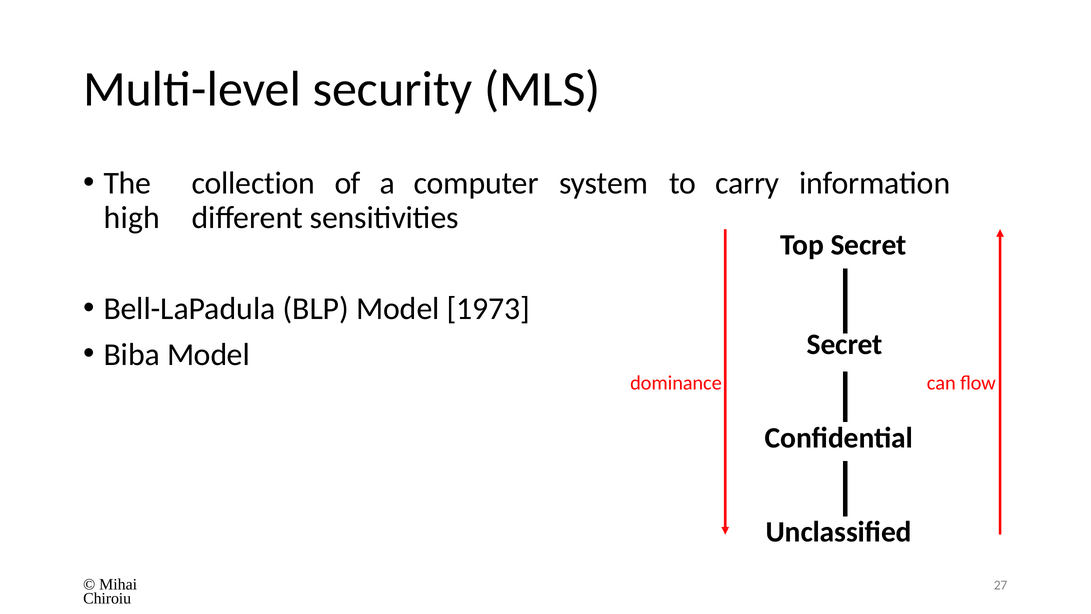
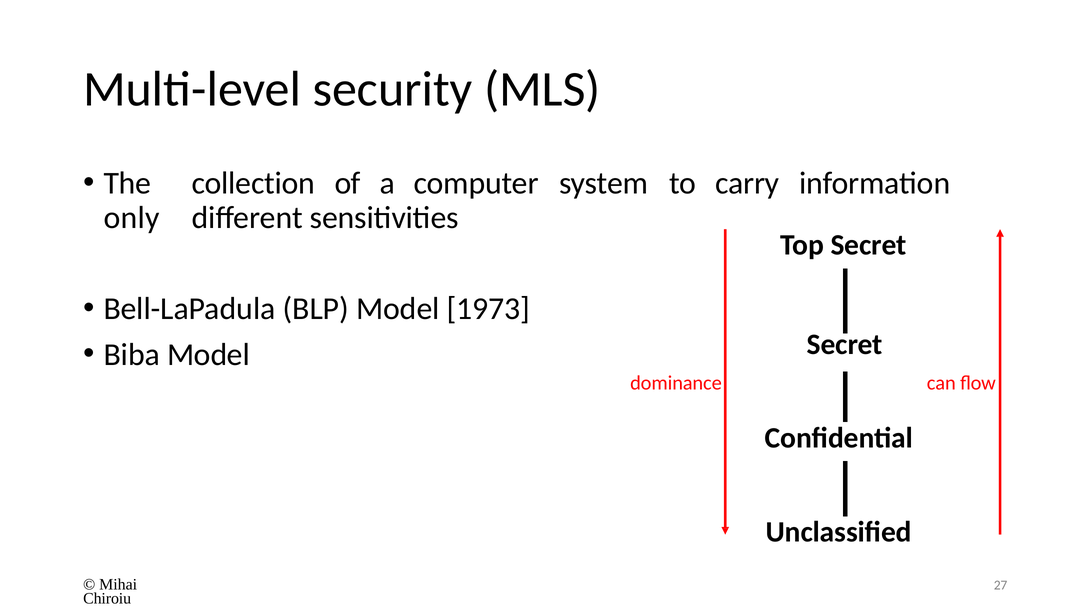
high: high -> only
